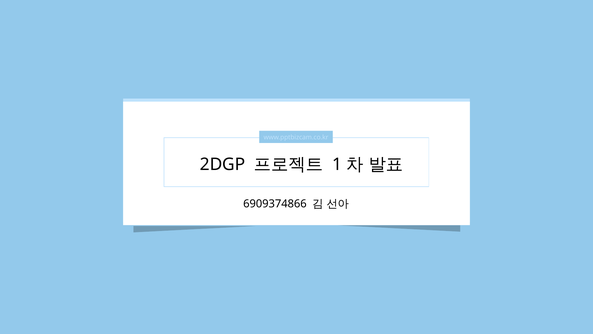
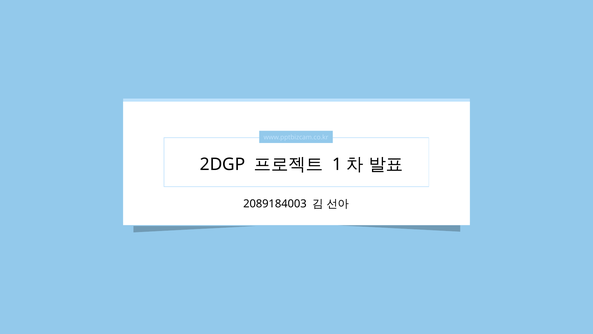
6909374866: 6909374866 -> 2089184003
